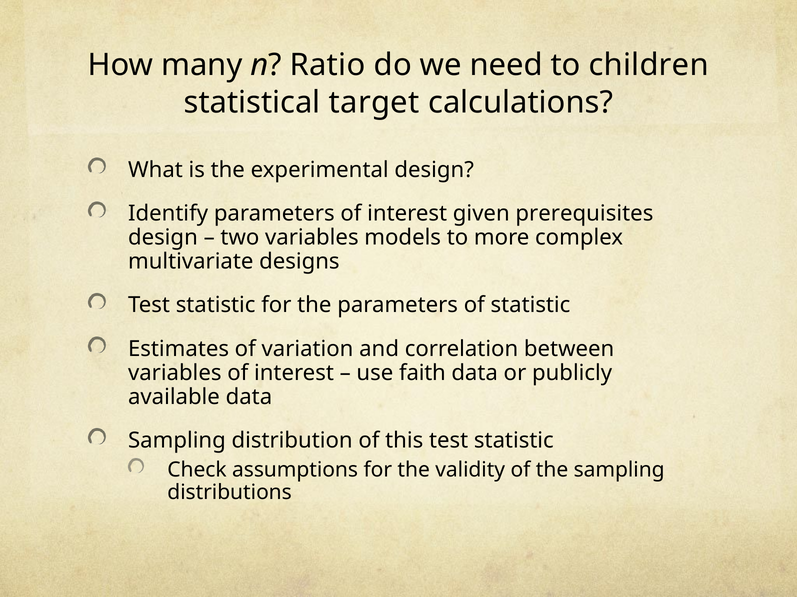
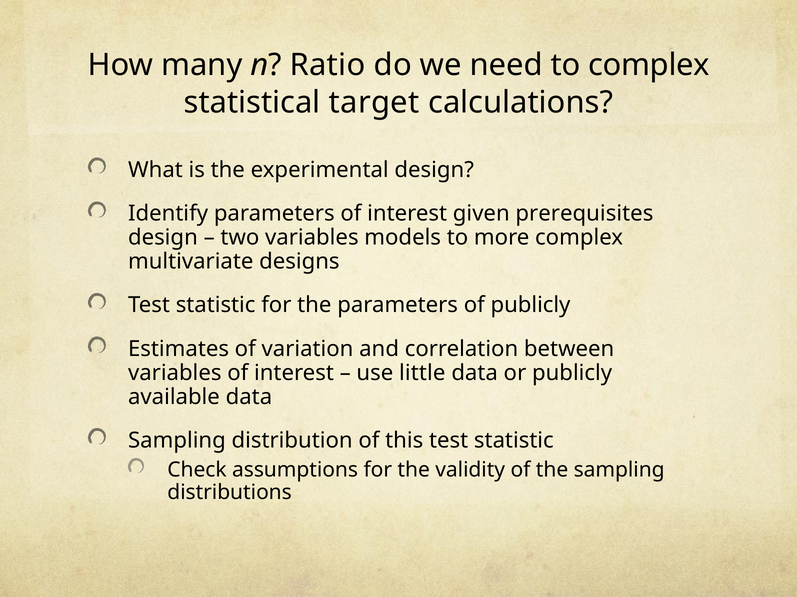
to children: children -> complex
of statistic: statistic -> publicly
faith: faith -> little
